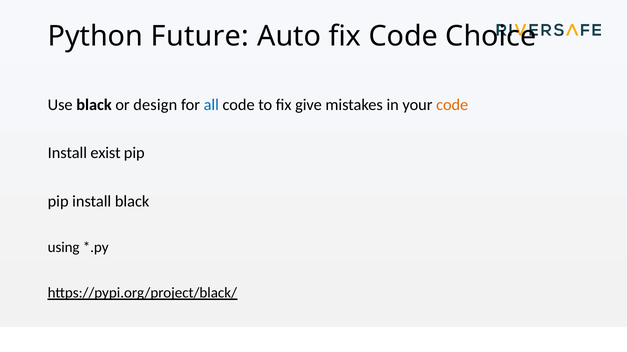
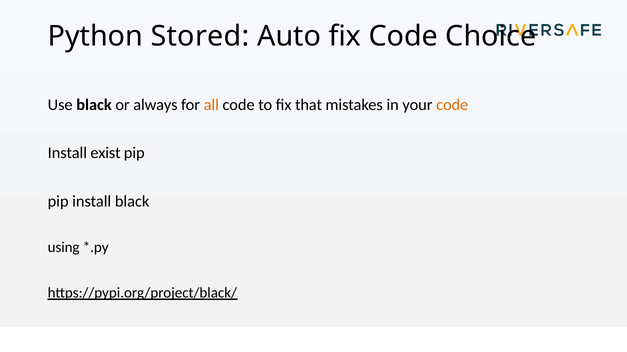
Future: Future -> Stored
design: design -> always
all colour: blue -> orange
give: give -> that
